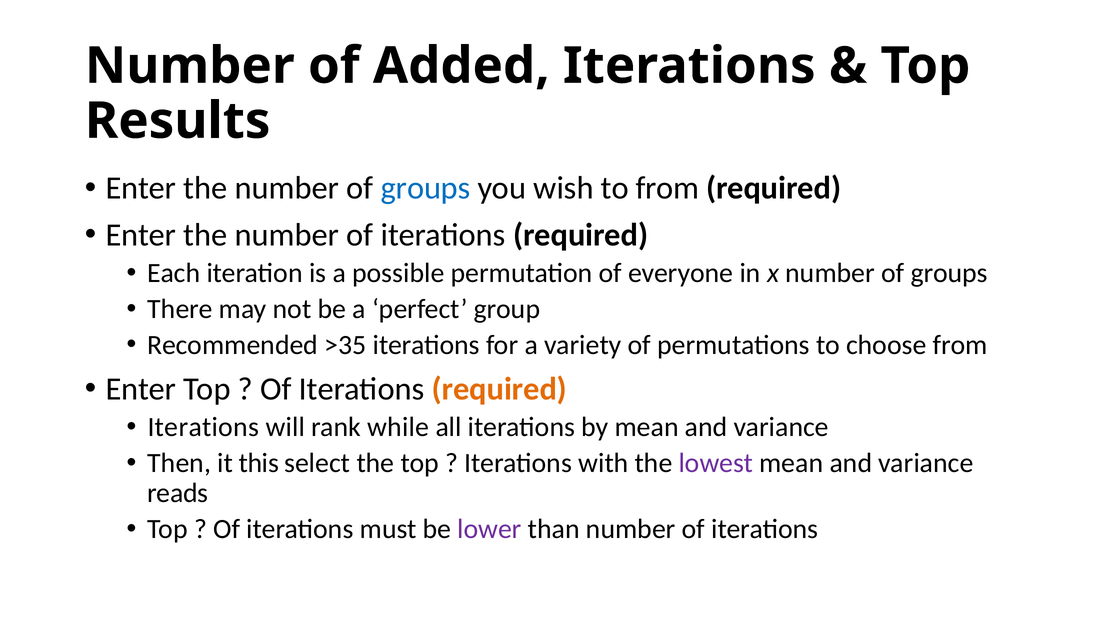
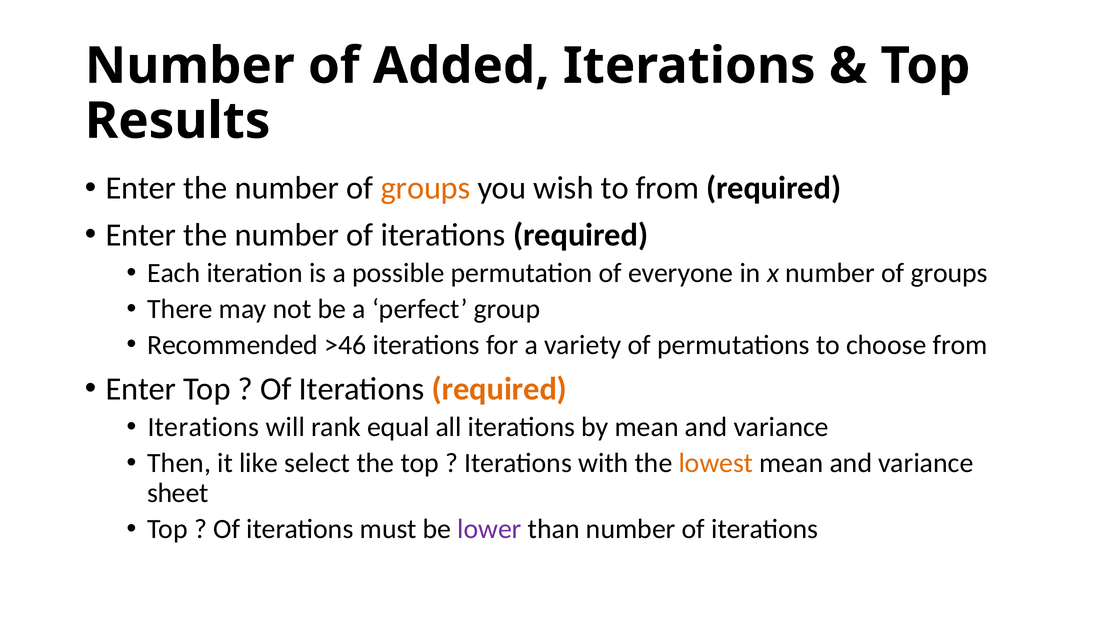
groups at (426, 188) colour: blue -> orange
>35: >35 -> >46
while: while -> equal
this: this -> like
lowest colour: purple -> orange
reads: reads -> sheet
